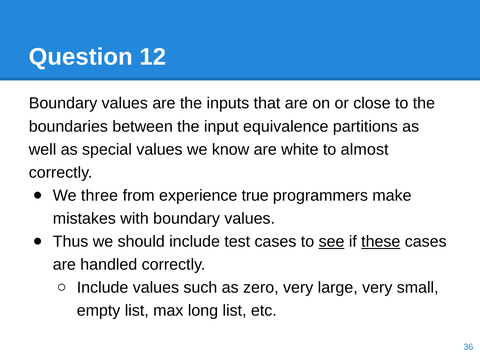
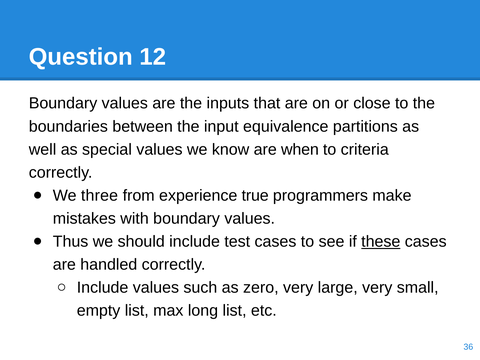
white: white -> when
almost: almost -> criteria
see underline: present -> none
